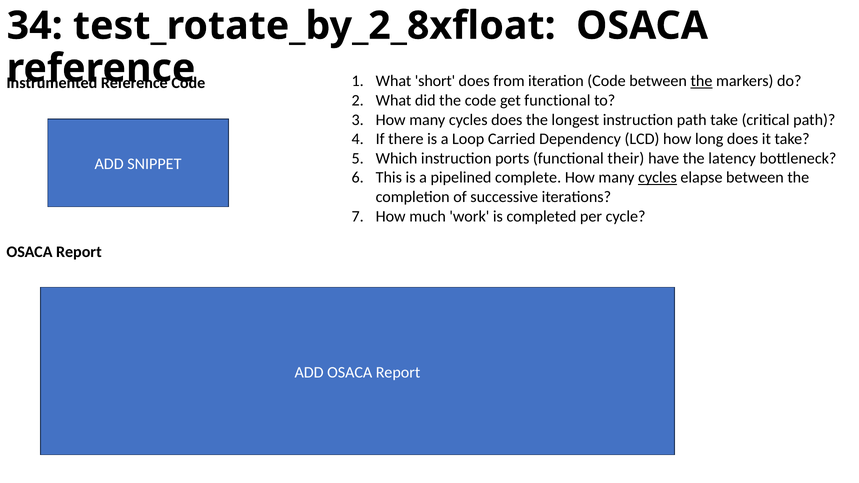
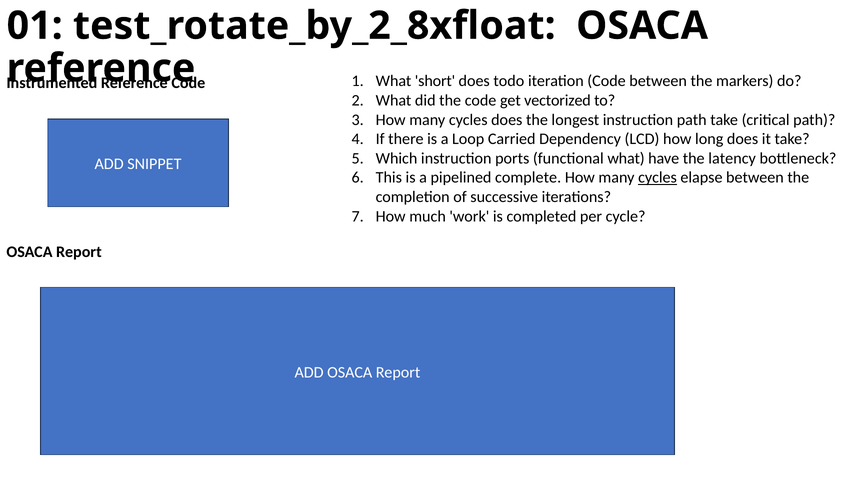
34: 34 -> 01
from: from -> todo
the at (701, 81) underline: present -> none
get functional: functional -> vectorized
functional their: their -> what
